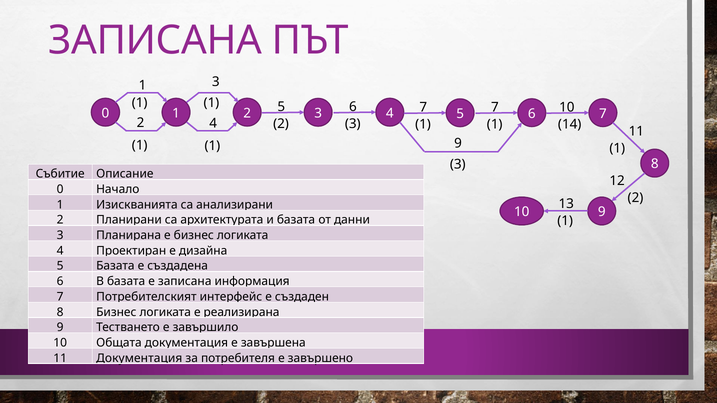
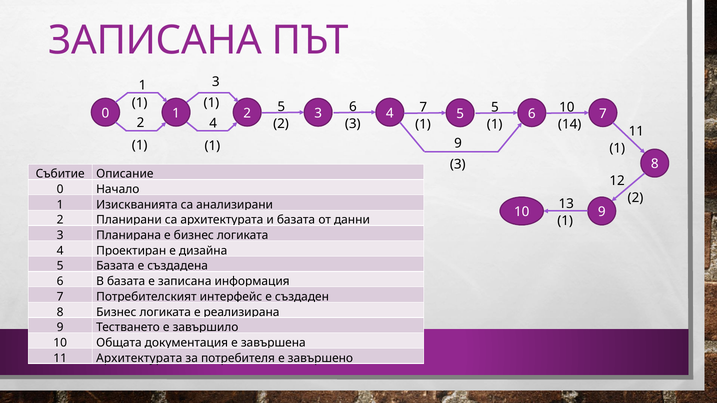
5 7: 7 -> 5
11 Документация: Документация -> Архитектурата
